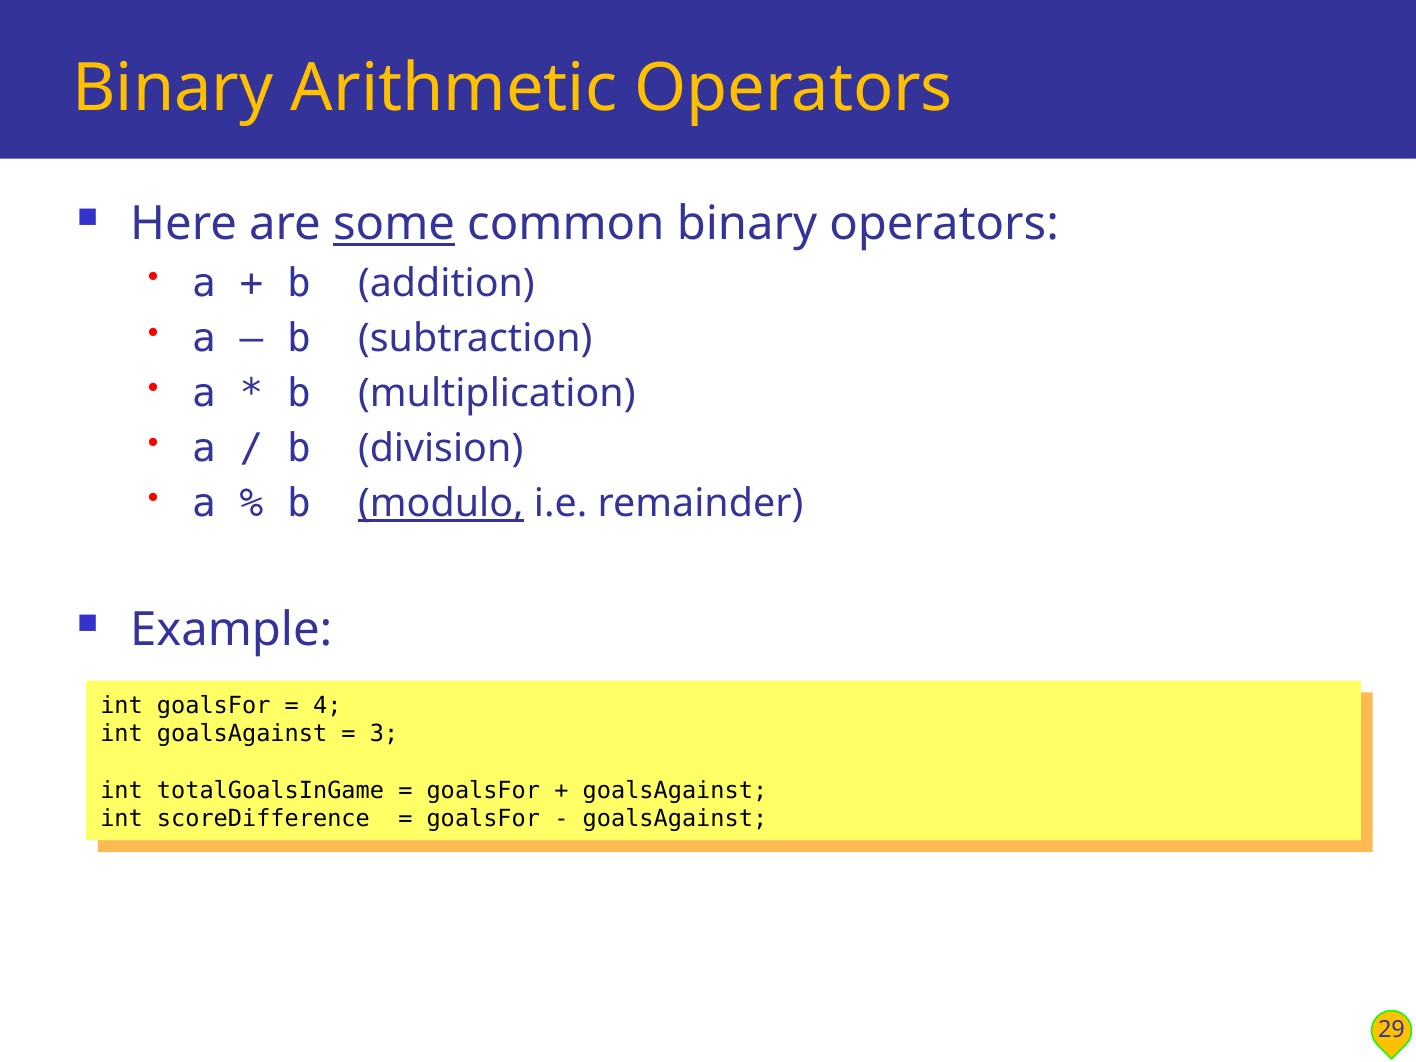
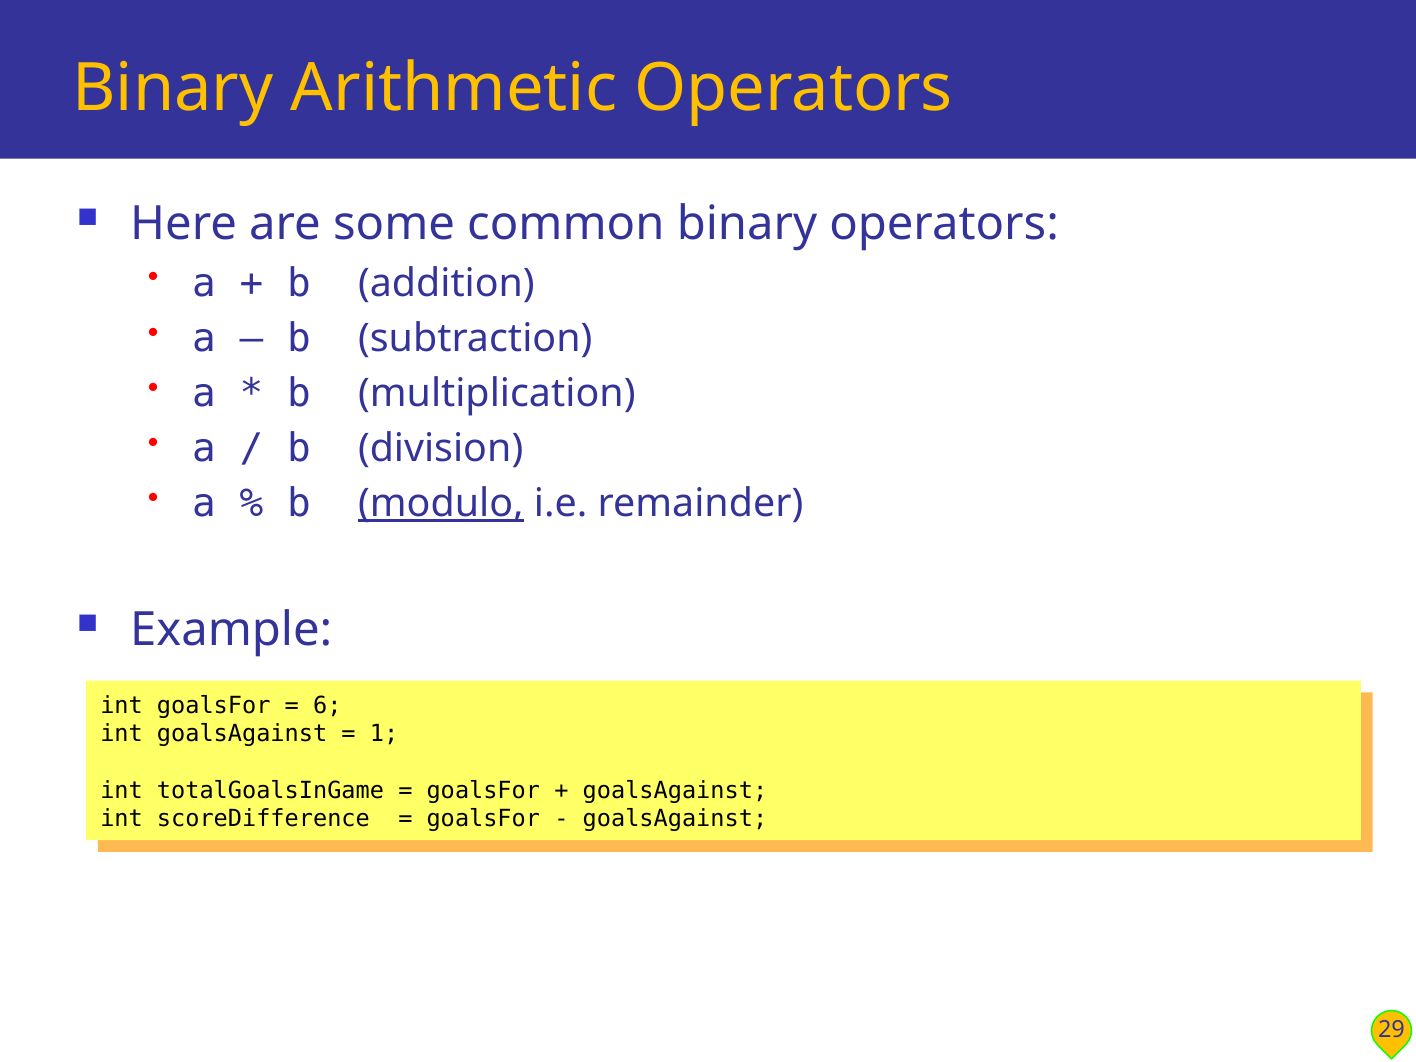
some underline: present -> none
4: 4 -> 6
3 at (384, 734): 3 -> 1
